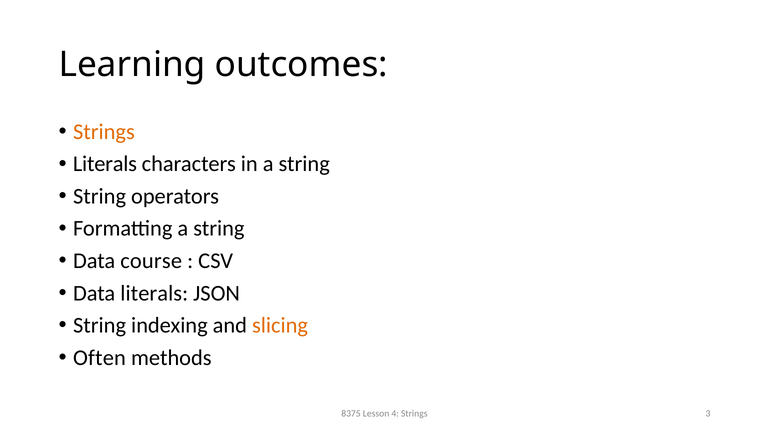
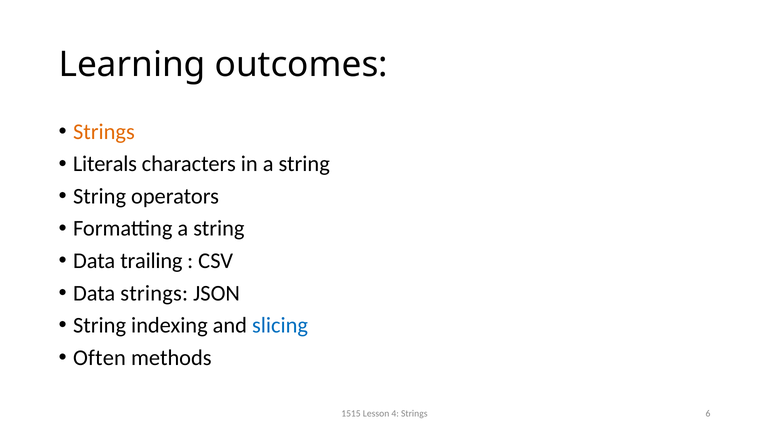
course: course -> trailing
Data literals: literals -> strings
slicing colour: orange -> blue
8375: 8375 -> 1515
3: 3 -> 6
